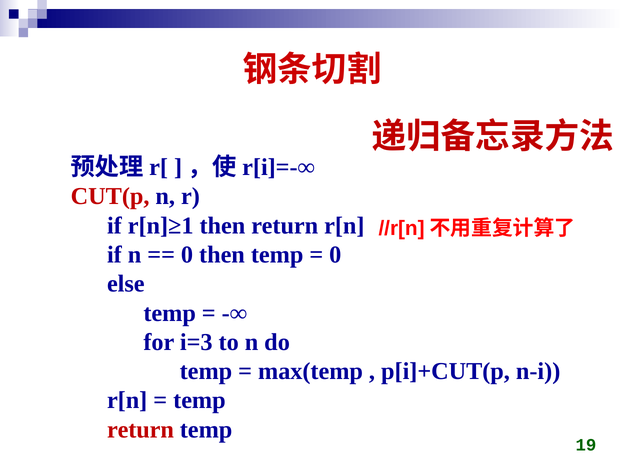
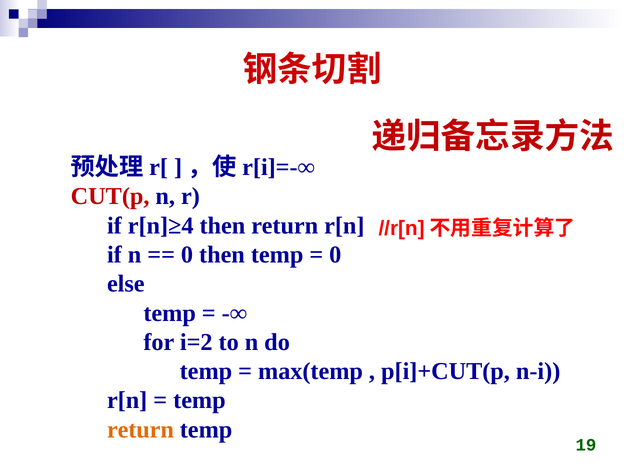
r[n]≥1: r[n]≥1 -> r[n]≥4
i=3: i=3 -> i=2
return at (140, 430) colour: red -> orange
